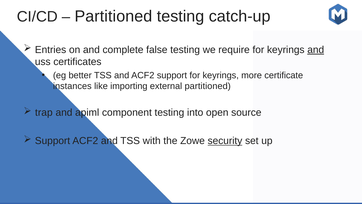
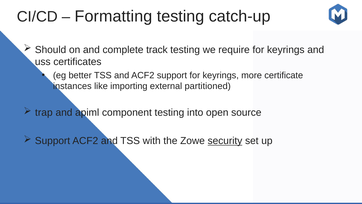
Partitioned at (113, 16): Partitioned -> Formatting
Entries: Entries -> Should
false: false -> track
and at (316, 50) underline: present -> none
